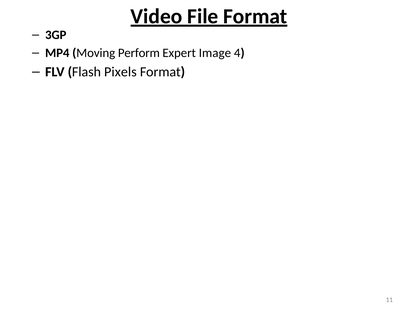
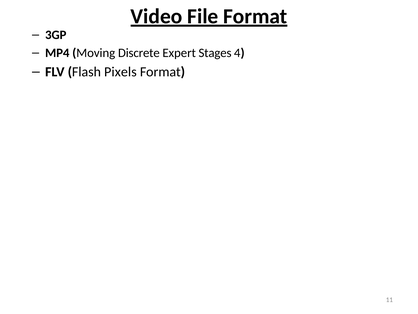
Perform: Perform -> Discrete
Image: Image -> Stages
